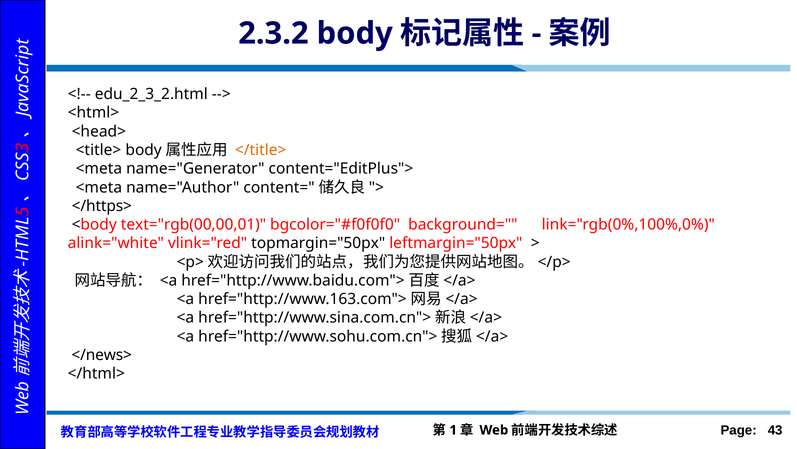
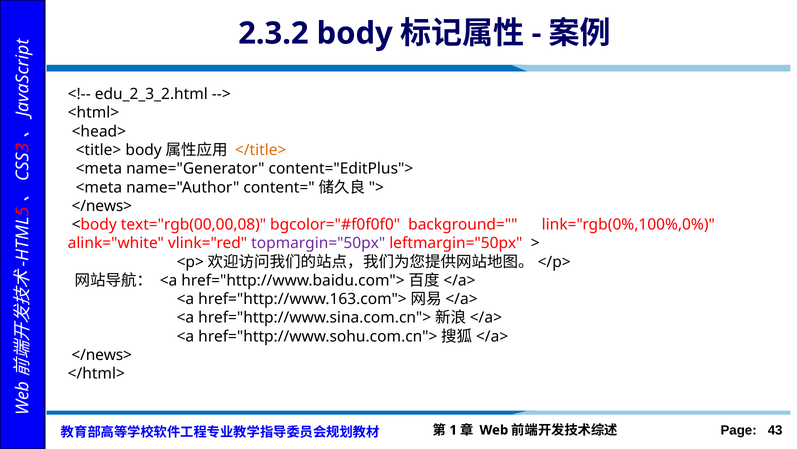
</https> at (102, 206): </https> -> </news>
text="rgb(00,00,01: text="rgb(00,00,01 -> text="rgb(00,00,08
topmargin="50px colour: black -> purple
